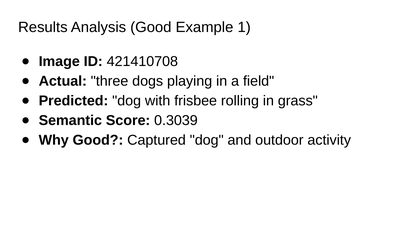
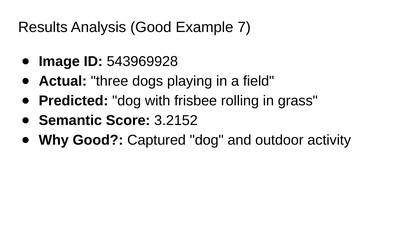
1: 1 -> 7
421410708: 421410708 -> 543969928
0.3039: 0.3039 -> 3.2152
